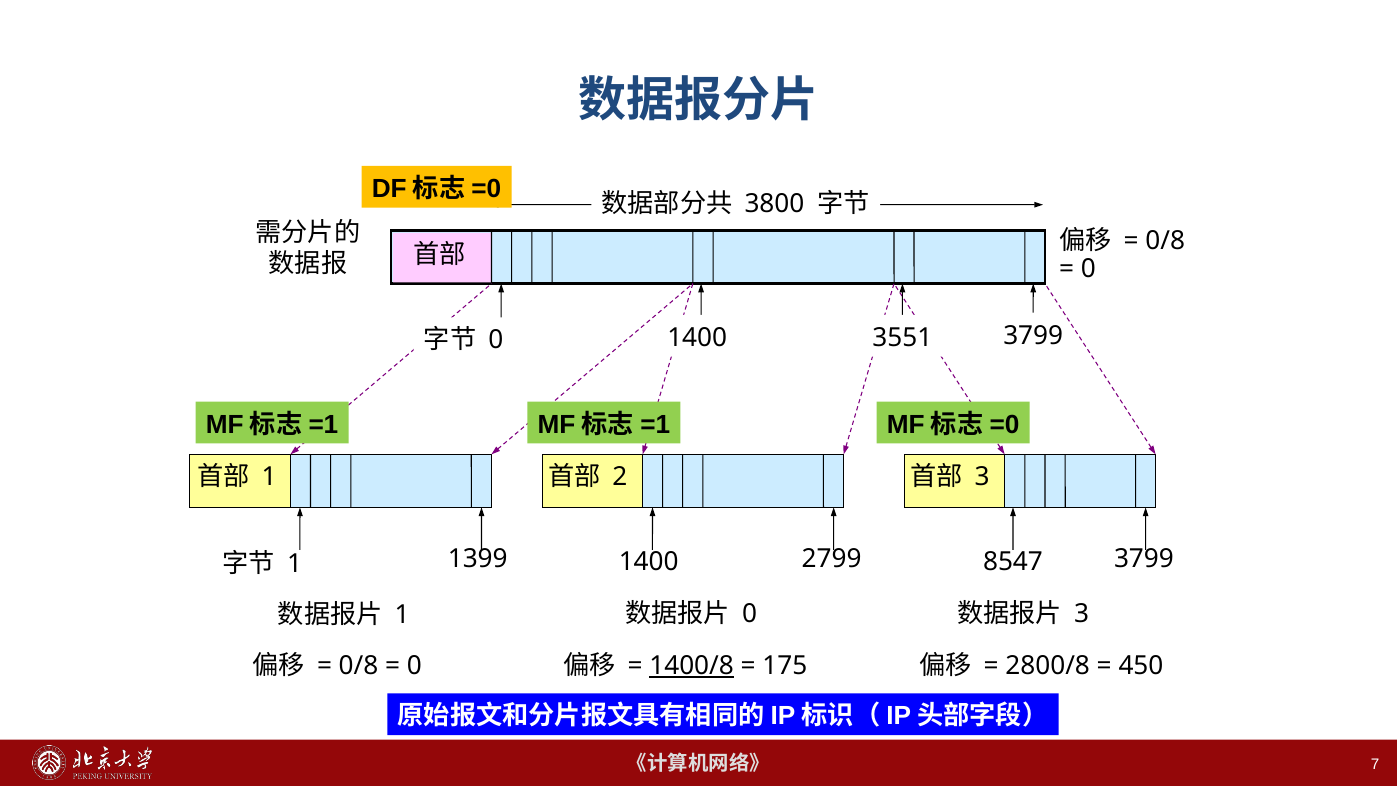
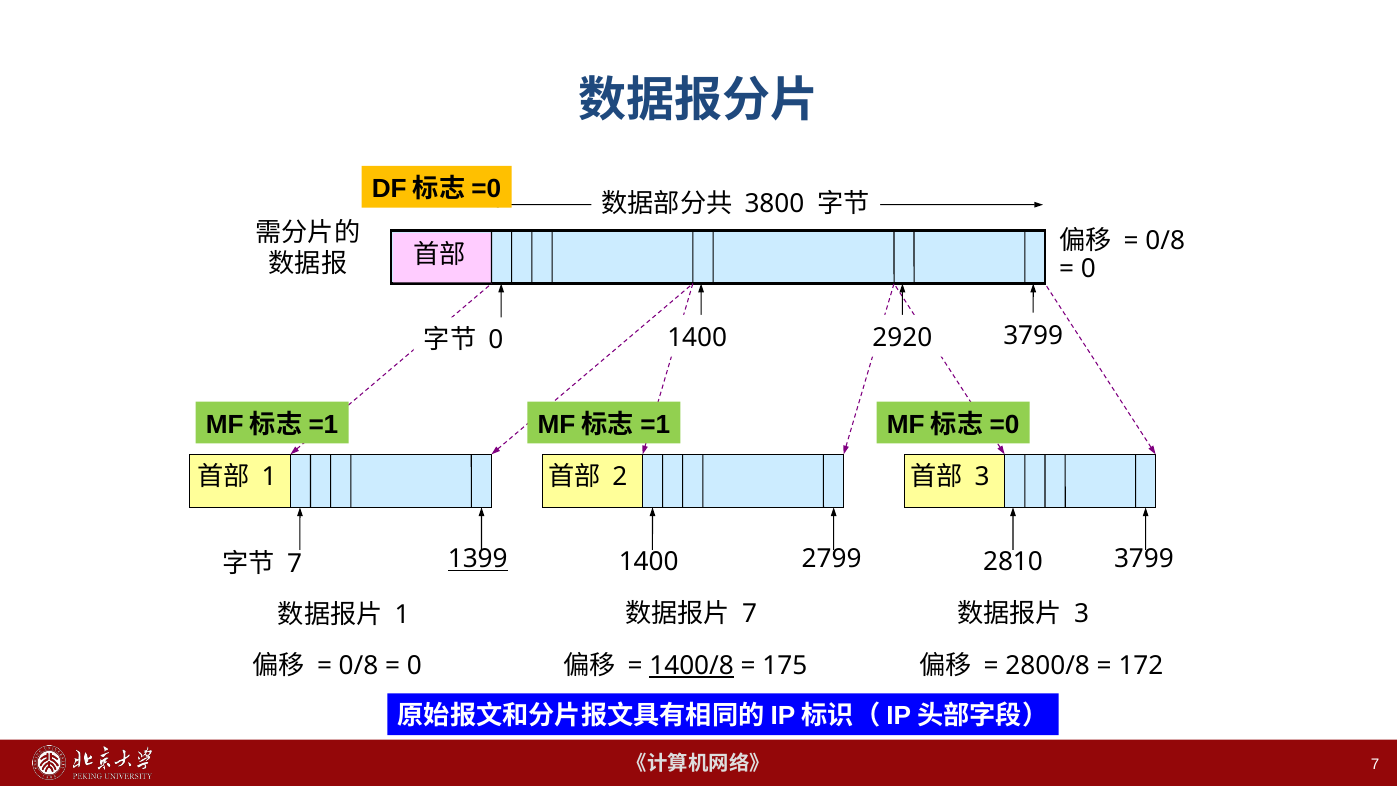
3551: 3551 -> 2920
1399 underline: none -> present
1 at (295, 564): 1 -> 7
8547: 8547 -> 2810
0 at (750, 614): 0 -> 7
450: 450 -> 172
